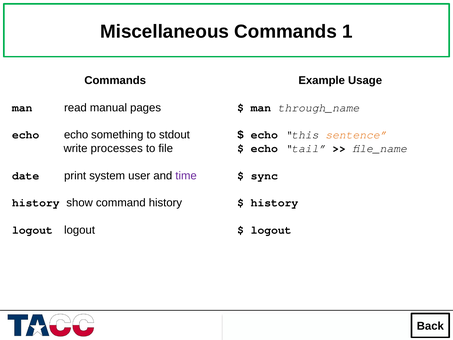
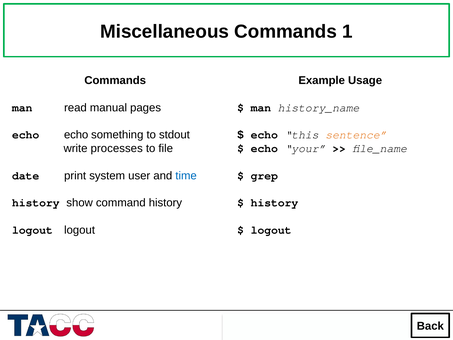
through_name: through_name -> history_name
tail: tail -> your
time colour: purple -> blue
sync: sync -> grep
